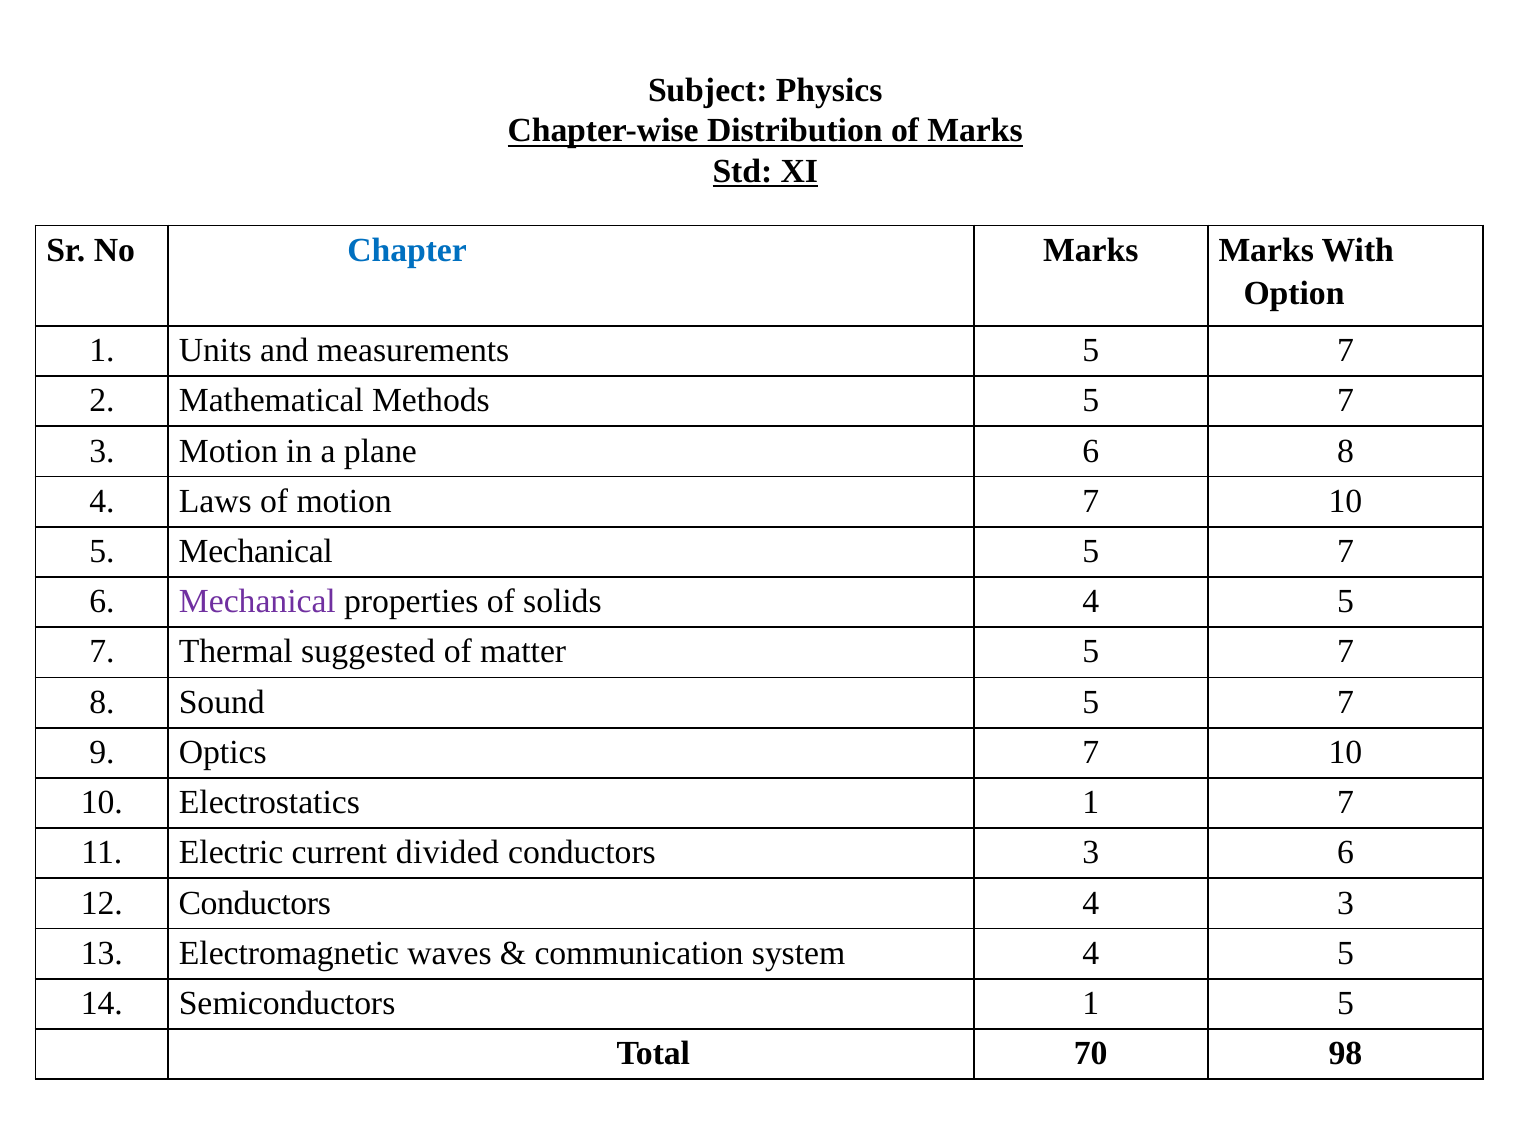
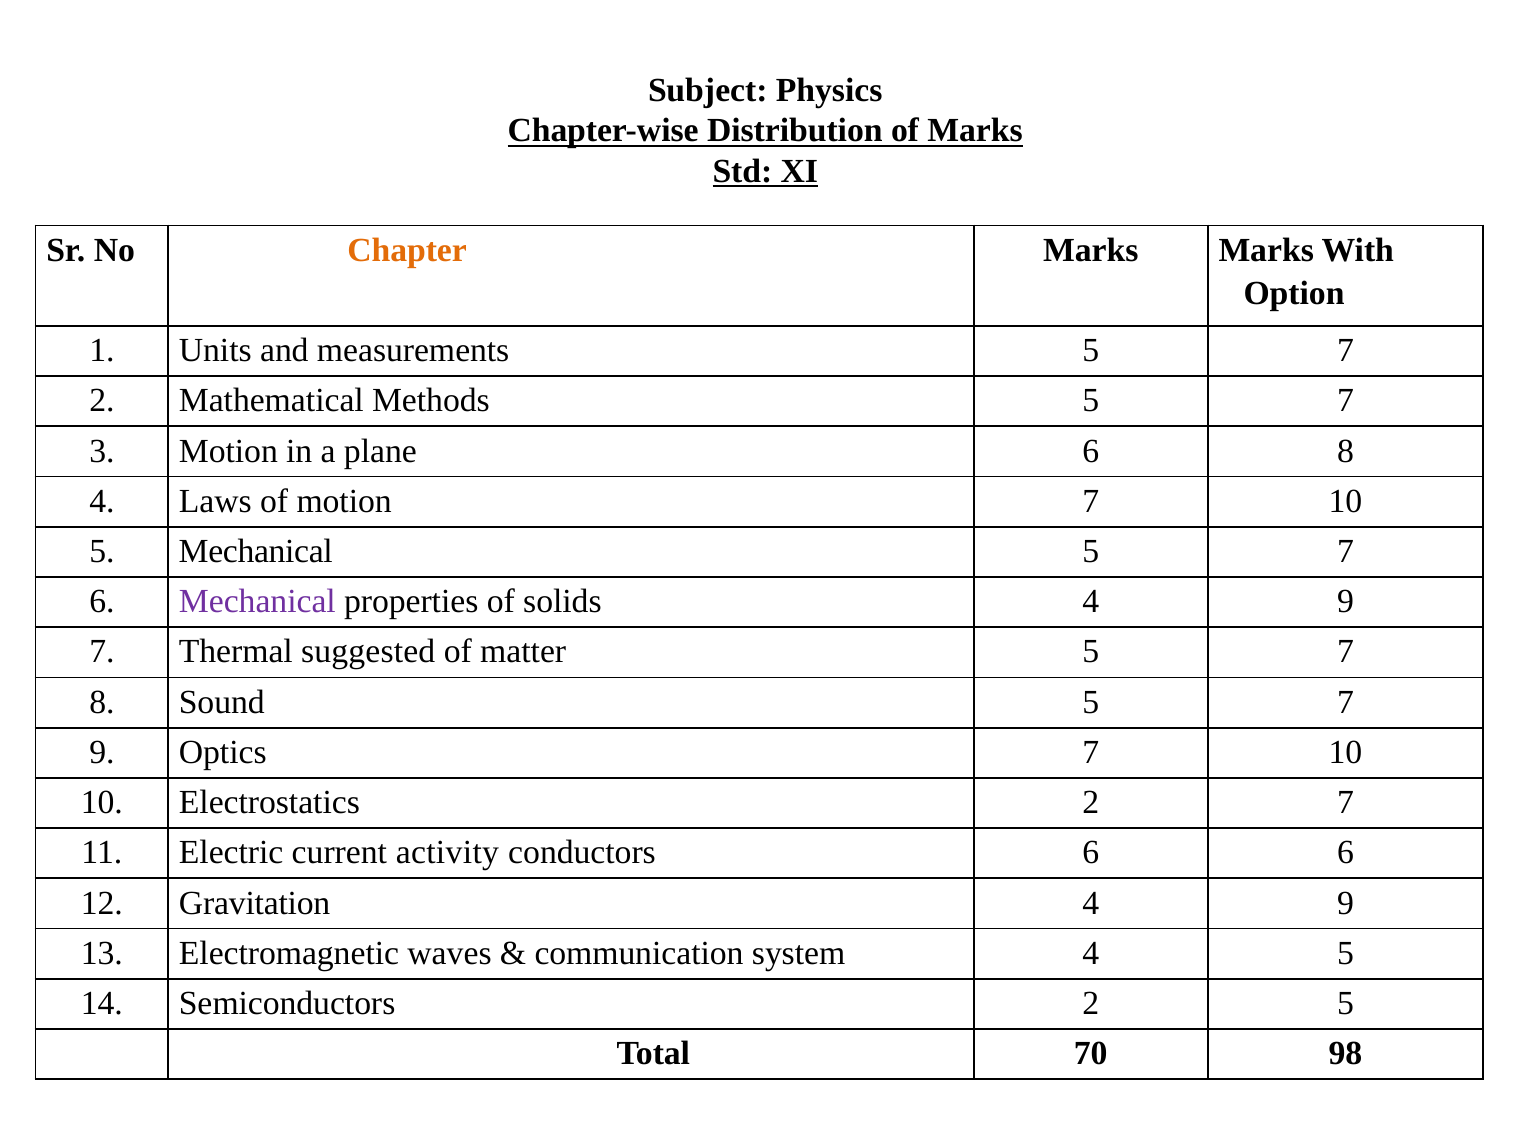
Chapter colour: blue -> orange
solids 4 5: 5 -> 9
Electrostatics 1: 1 -> 2
divided: divided -> activity
conductors 3: 3 -> 6
12 Conductors: Conductors -> Gravitation
3 at (1346, 903): 3 -> 9
Semiconductors 1: 1 -> 2
